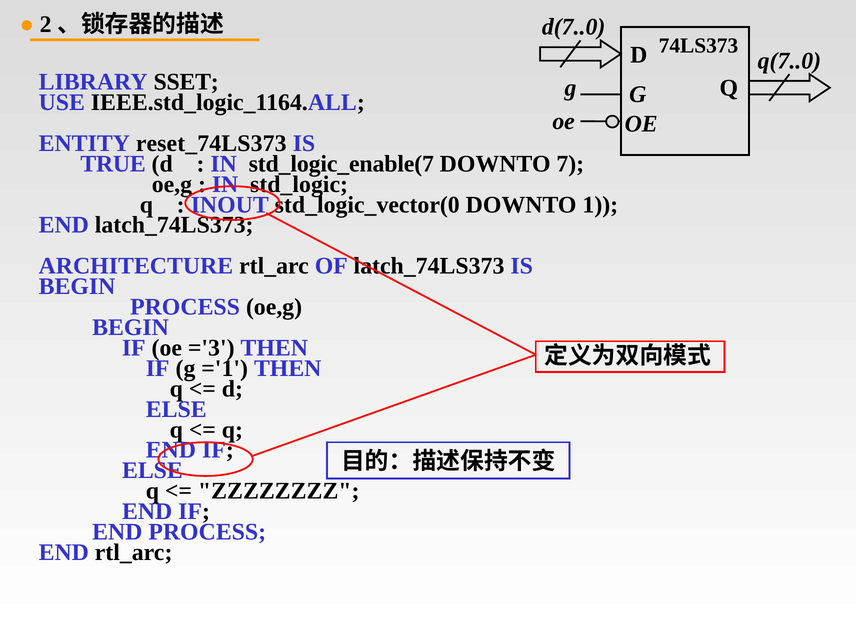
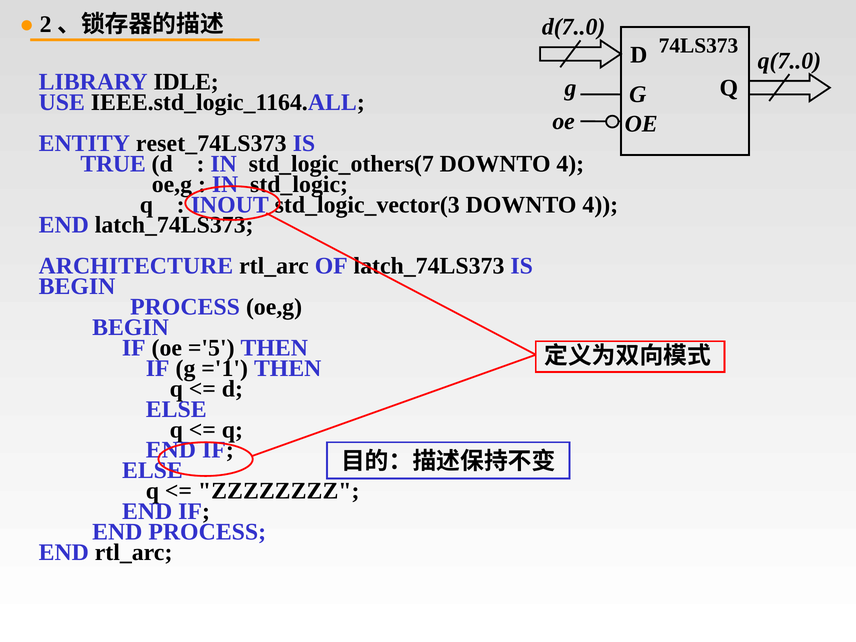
SSET: SSET -> IDLE
std_logic_enable(7: std_logic_enable(7 -> std_logic_others(7
7 at (570, 164): 7 -> 4
std_logic_vector(0: std_logic_vector(0 -> std_logic_vector(3
1 at (600, 205): 1 -> 4
='3: ='3 -> ='5
